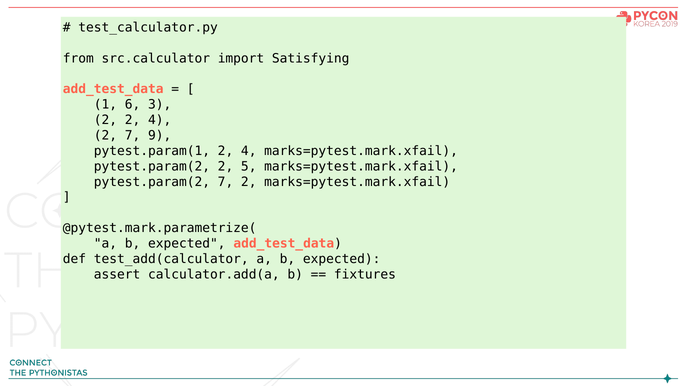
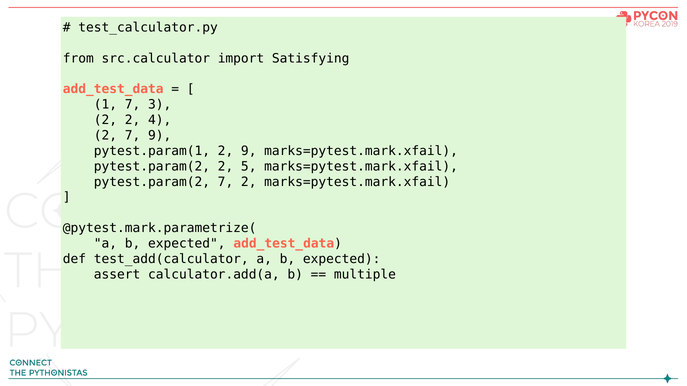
1 6: 6 -> 7
pytest.param(1 2 4: 4 -> 9
fixtures: fixtures -> multiple
